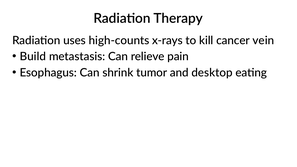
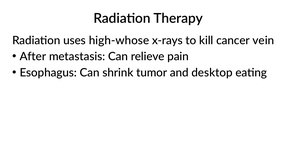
high-counts: high-counts -> high-whose
Build: Build -> After
